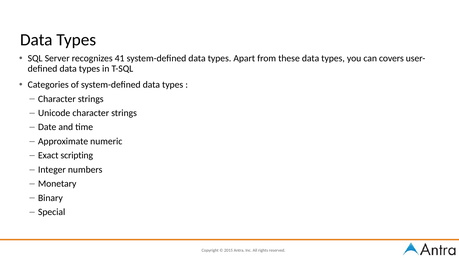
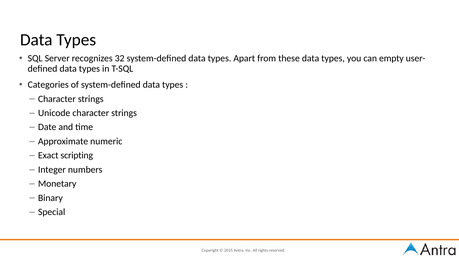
41: 41 -> 32
covers: covers -> empty
